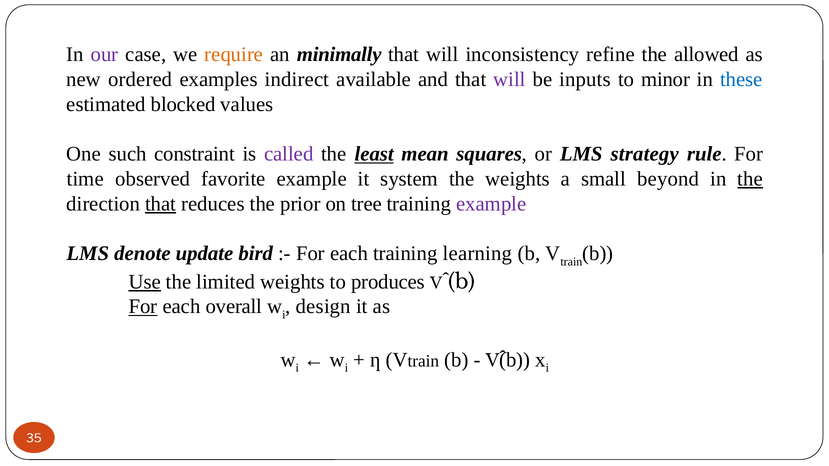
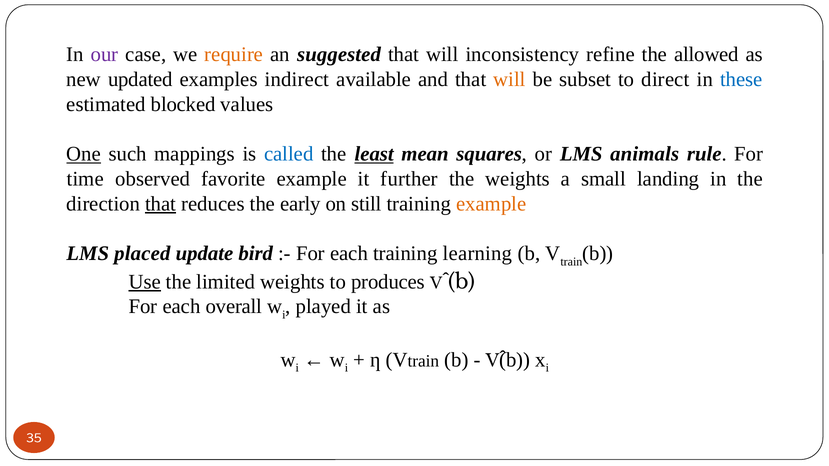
minimally: minimally -> suggested
ordered: ordered -> updated
will at (509, 80) colour: purple -> orange
inputs: inputs -> subset
minor: minor -> direct
One underline: none -> present
constraint: constraint -> mappings
called colour: purple -> blue
strategy: strategy -> animals
system: system -> further
beyond: beyond -> landing
the at (750, 179) underline: present -> none
prior: prior -> early
tree: tree -> still
example at (491, 204) colour: purple -> orange
denote: denote -> placed
For at (143, 307) underline: present -> none
design: design -> played
